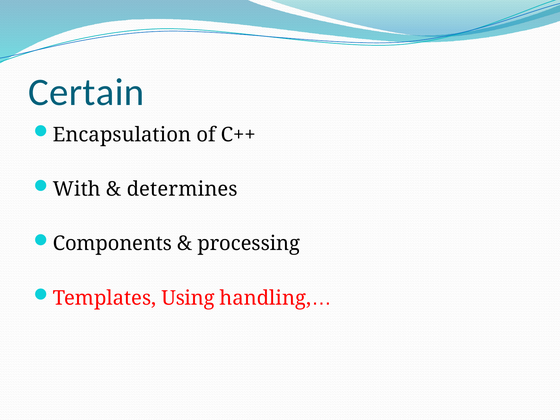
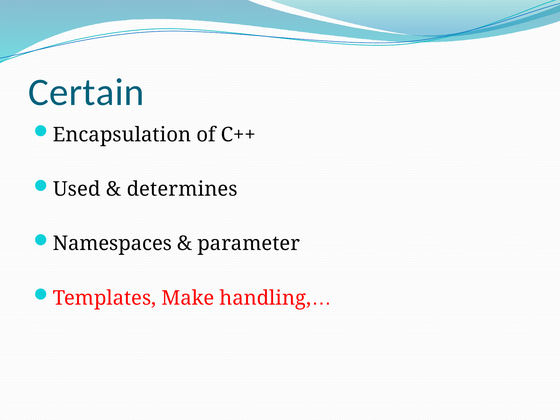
With: With -> Used
Components: Components -> Namespaces
processing: processing -> parameter
Using: Using -> Make
